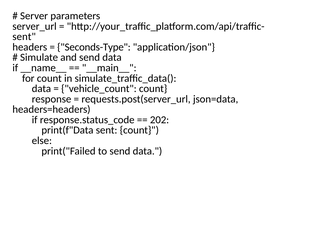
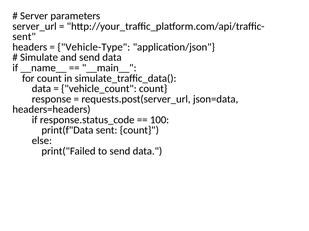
Seconds-Type: Seconds-Type -> Vehicle-Type
202: 202 -> 100
